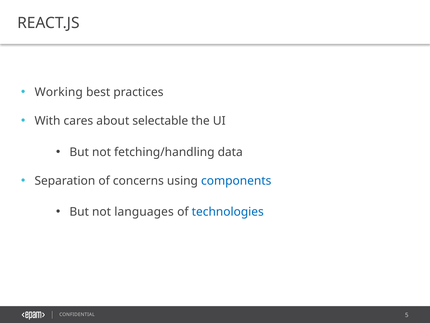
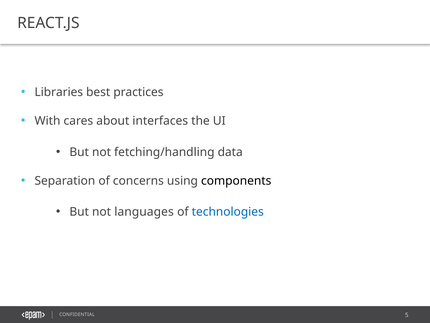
Working: Working -> Libraries
selectable: selectable -> interfaces
components colour: blue -> black
